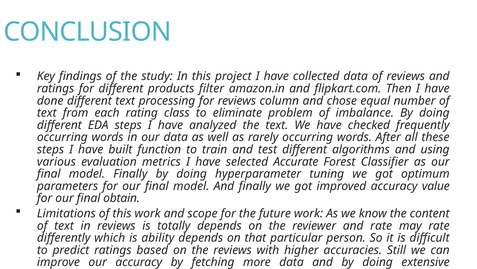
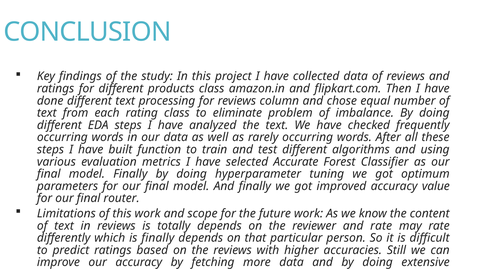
products filter: filter -> class
obtain: obtain -> router
is ability: ability -> finally
